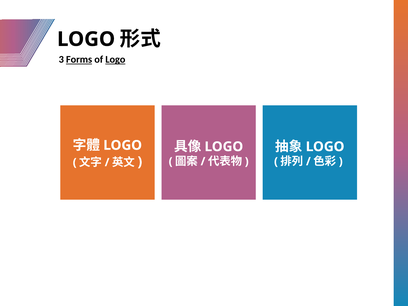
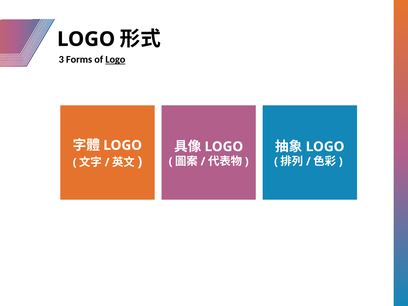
Forms underline: present -> none
